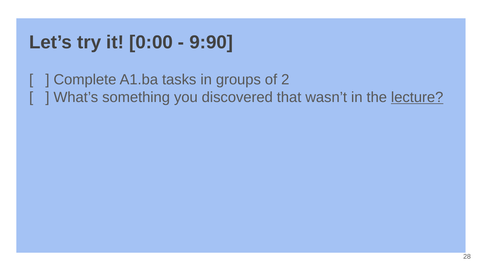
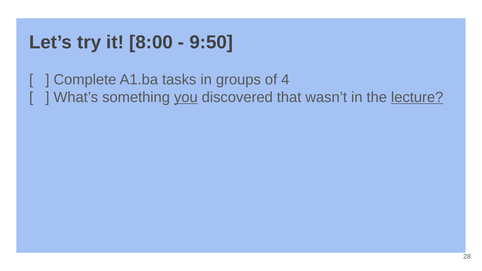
0:00: 0:00 -> 8:00
9:90: 9:90 -> 9:50
2: 2 -> 4
you underline: none -> present
